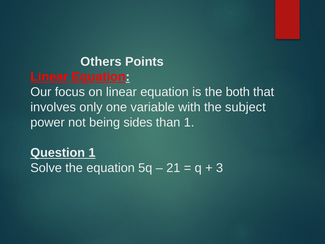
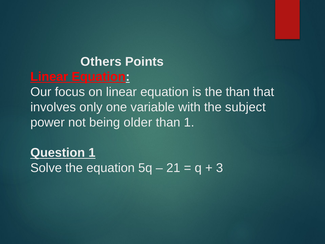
the both: both -> than
sides: sides -> older
